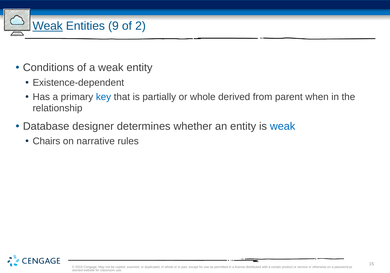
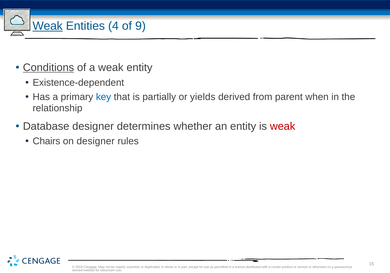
9: 9 -> 4
2: 2 -> 9
Conditions underline: none -> present
or whole: whole -> yields
weak at (283, 126) colour: blue -> red
on narrative: narrative -> designer
